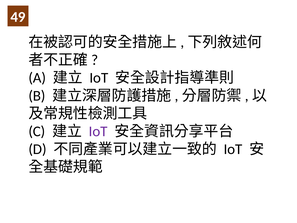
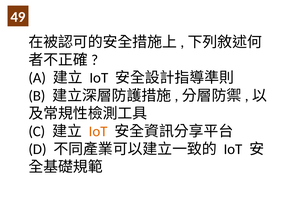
IoT at (98, 131) colour: purple -> orange
